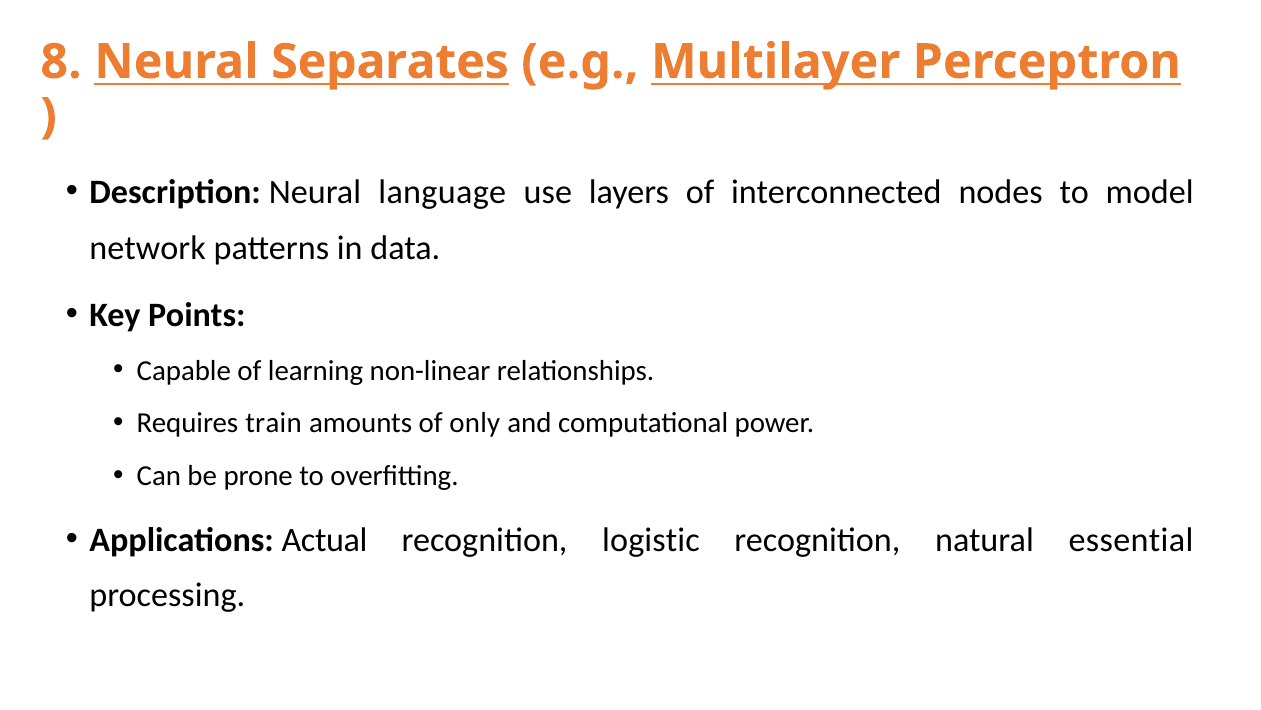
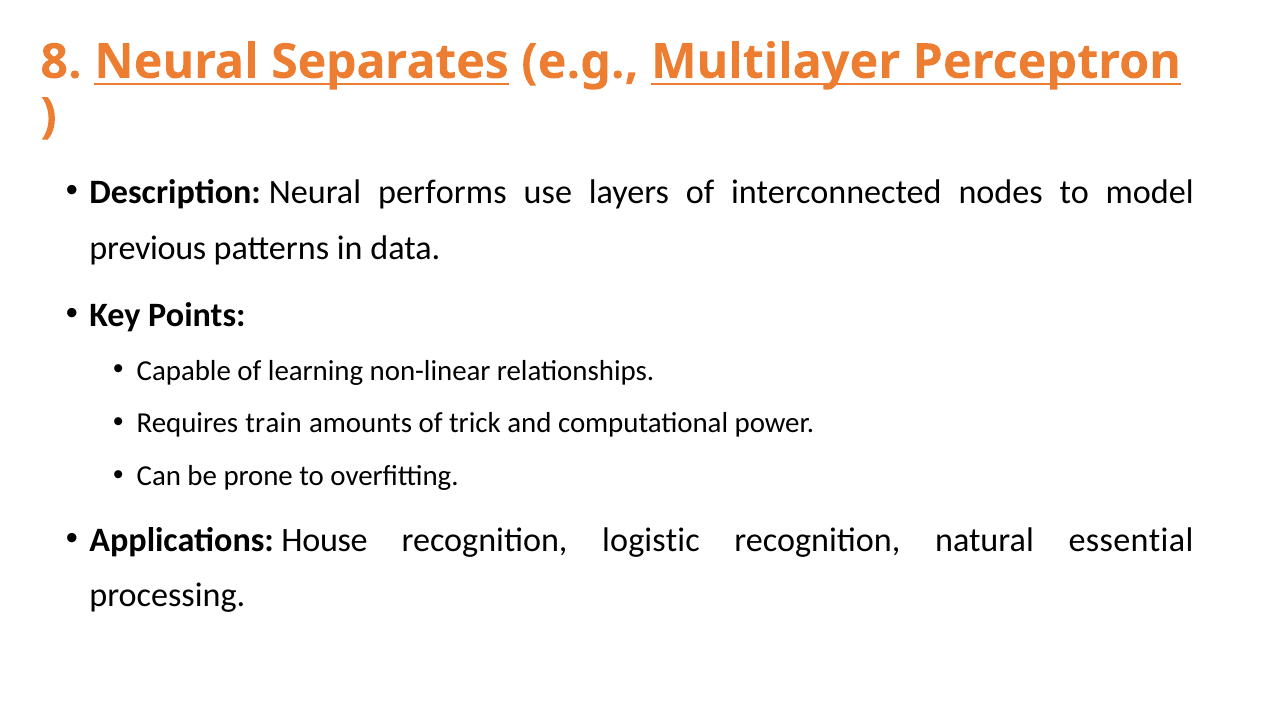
language: language -> performs
network: network -> previous
only: only -> trick
Actual: Actual -> House
